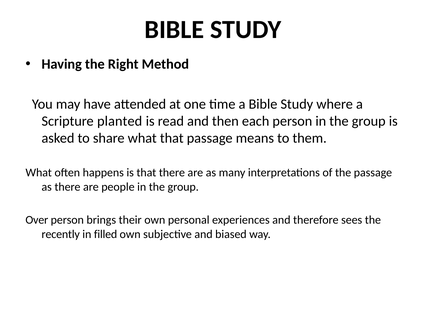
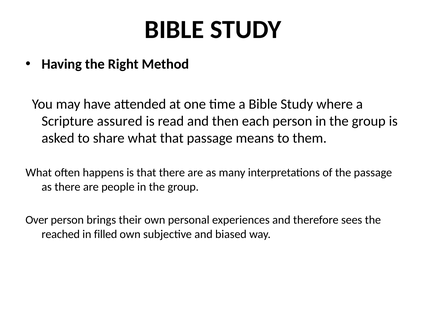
planted: planted -> assured
recently: recently -> reached
